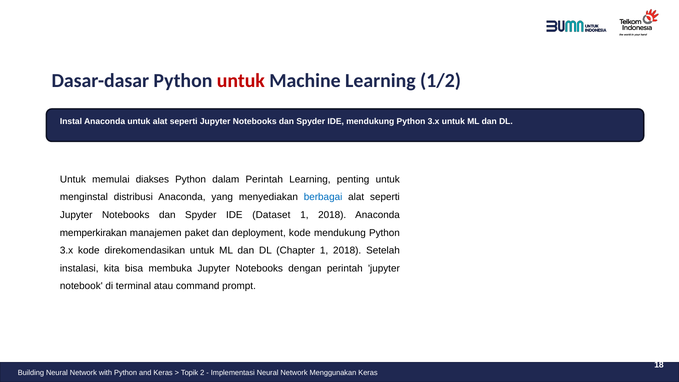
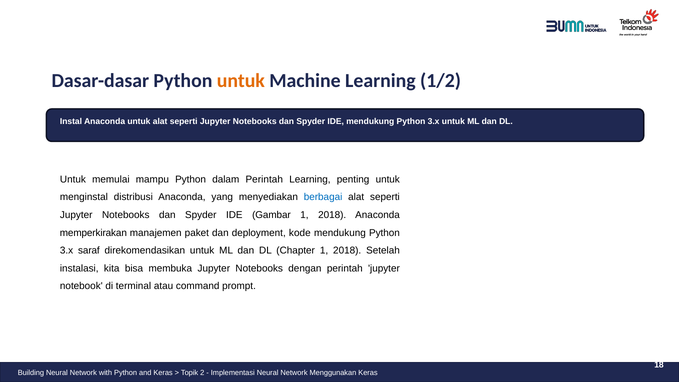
untuk at (241, 81) colour: red -> orange
diakses: diakses -> mampu
Dataset: Dataset -> Gambar
3.x kode: kode -> saraf
